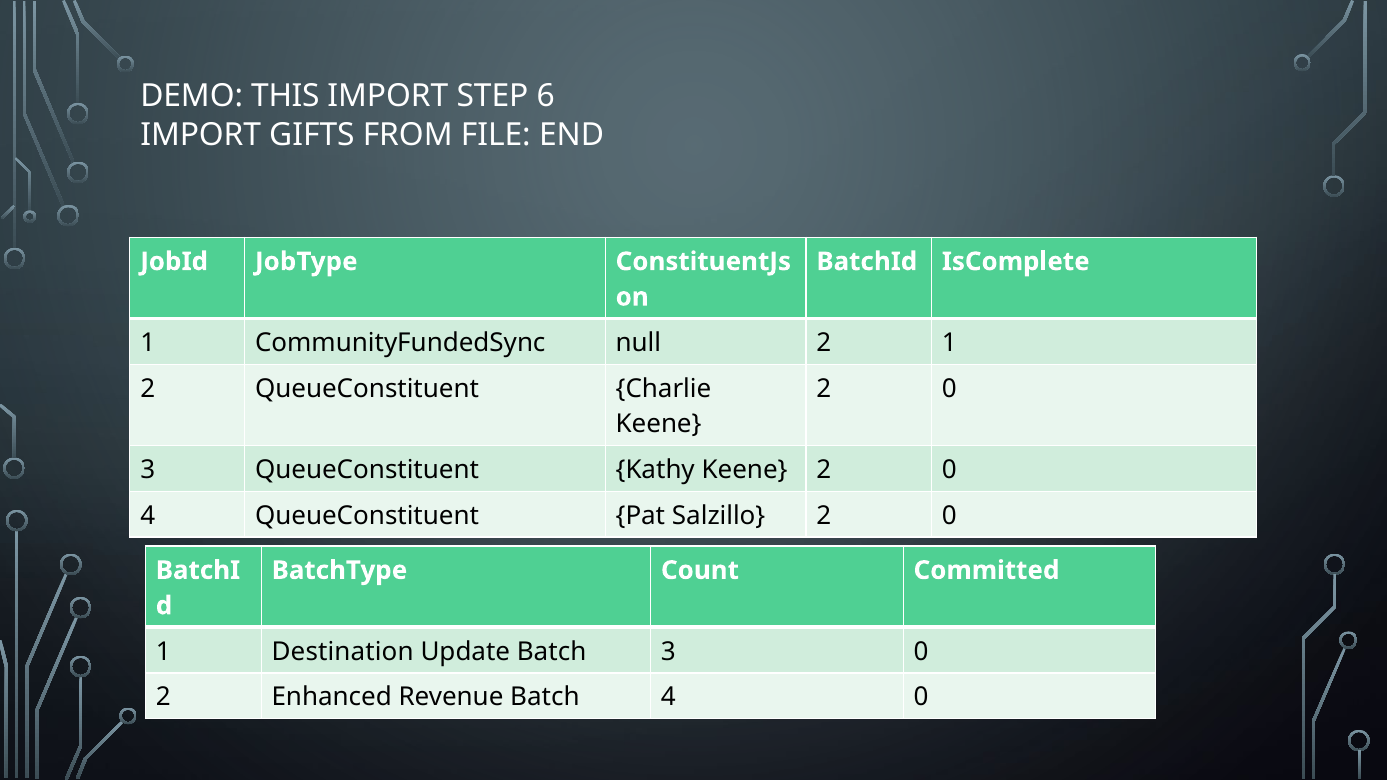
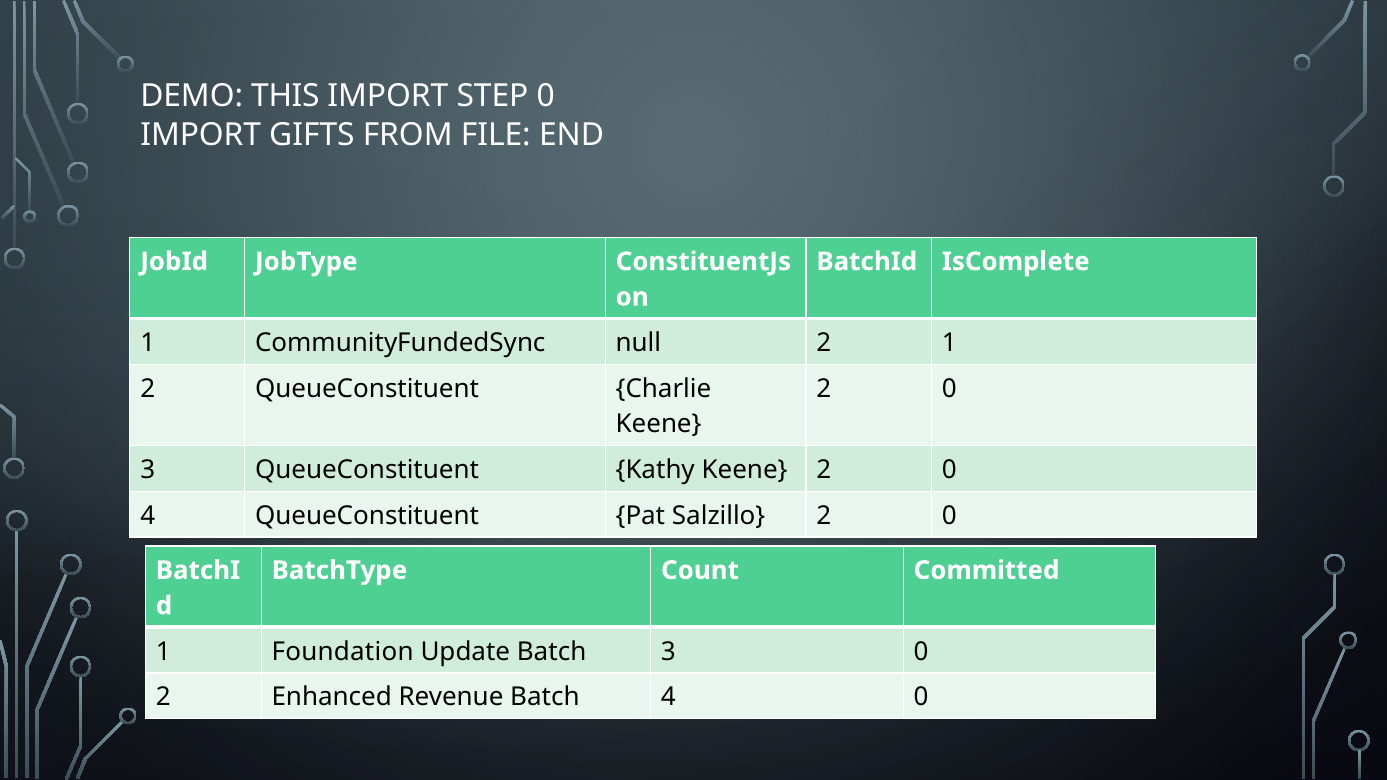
STEP 6: 6 -> 0
Destination: Destination -> Foundation
